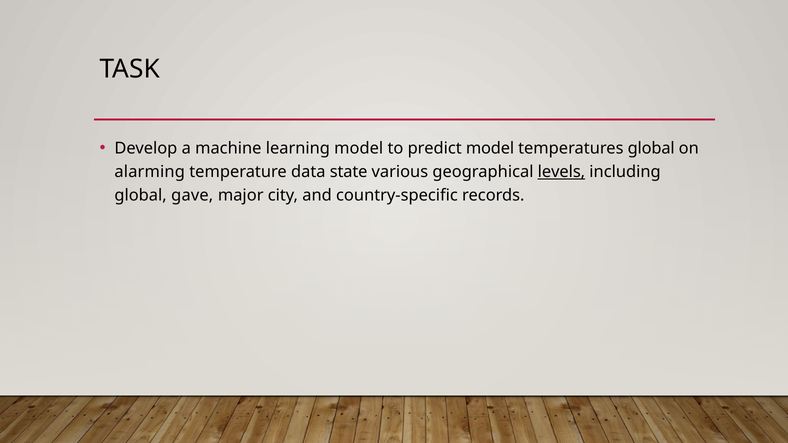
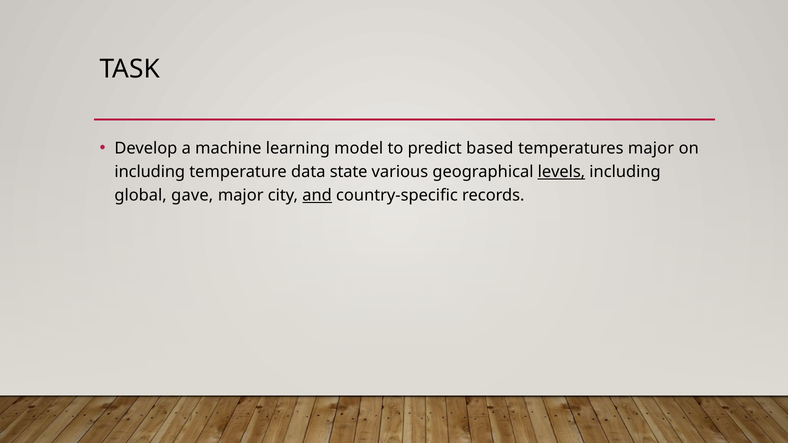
predict model: model -> based
temperatures global: global -> major
alarming at (150, 172): alarming -> including
and underline: none -> present
